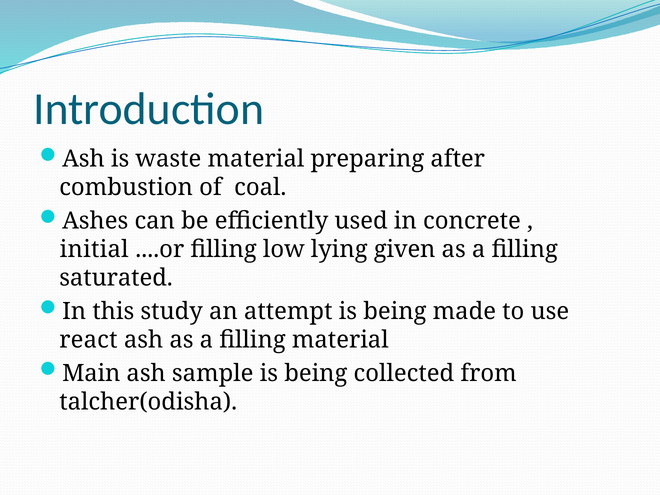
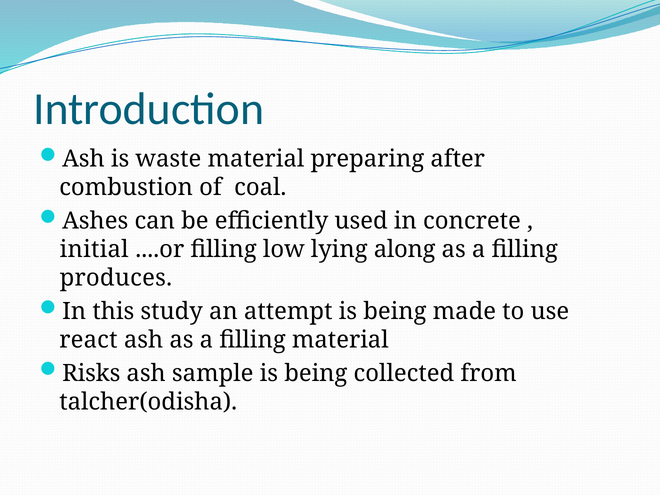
given: given -> along
saturated: saturated -> produces
Main: Main -> Risks
